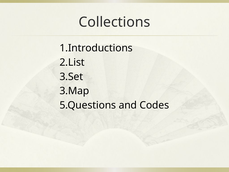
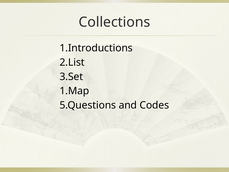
3.Map: 3.Map -> 1.Map
